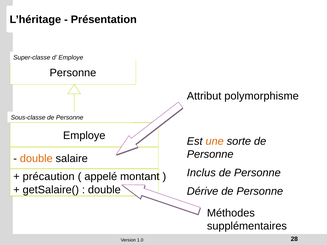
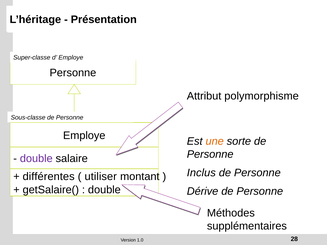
double at (36, 159) colour: orange -> purple
précaution: précaution -> différentes
appelé: appelé -> utiliser
